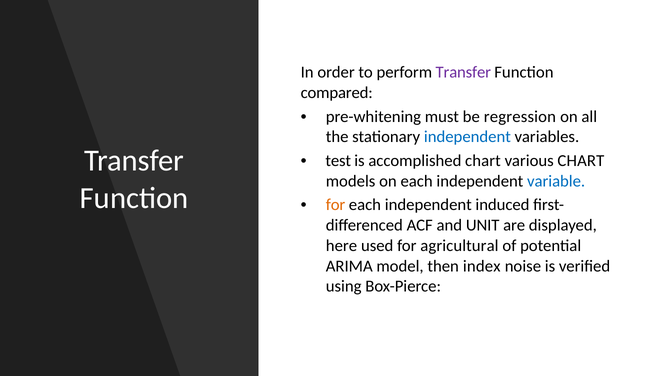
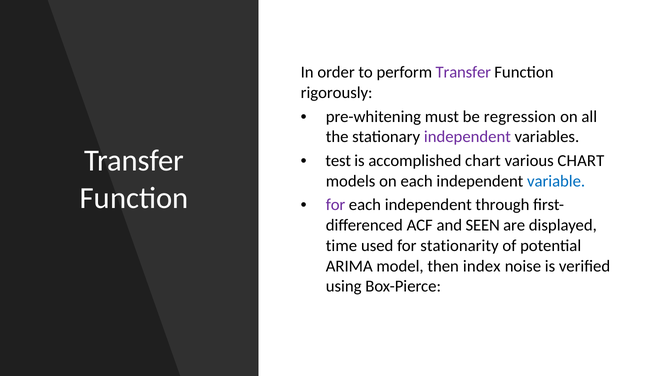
compared: compared -> rigorously
independent at (467, 137) colour: blue -> purple
for at (336, 205) colour: orange -> purple
induced: induced -> through
UNIT: UNIT -> SEEN
here: here -> time
agricultural: agricultural -> stationarity
